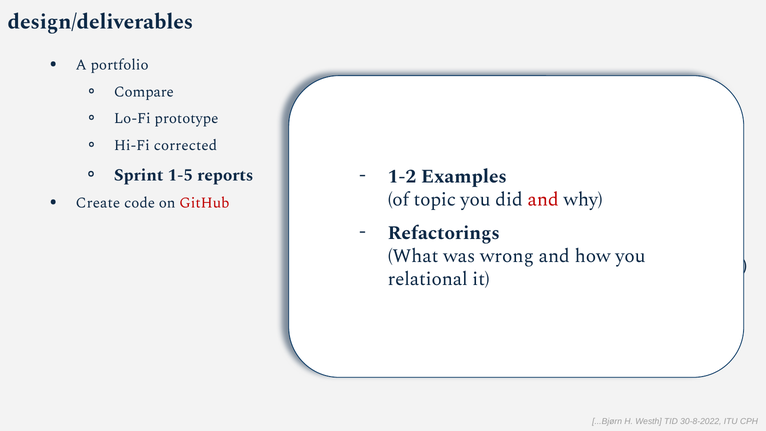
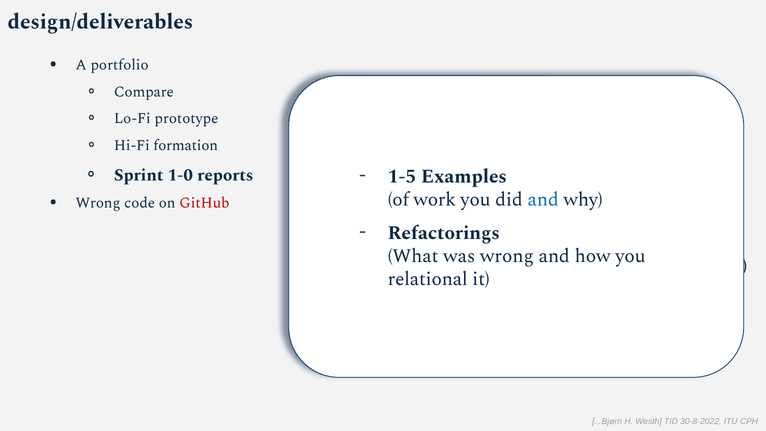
Hi-Fi corrected: corrected -> formation
1-5: 1-5 -> 1-0
1-2: 1-2 -> 1-5
topic: topic -> work
and at (543, 199) colour: red -> blue
Create at (98, 203): Create -> Wrong
